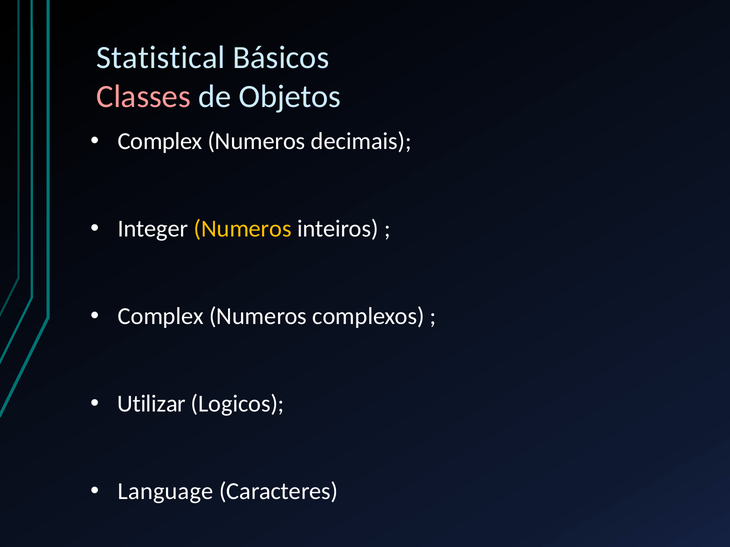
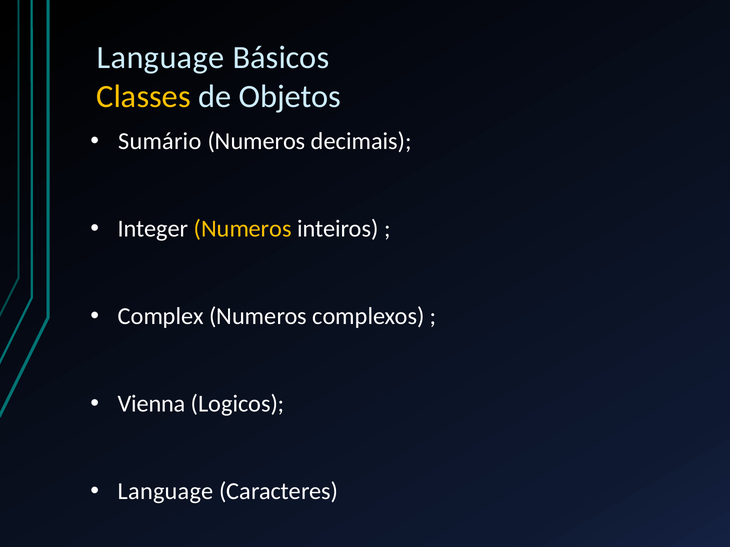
Statistical at (161, 58): Statistical -> Language
Classes colour: pink -> yellow
Complex at (160, 142): Complex -> Sumário
Utilizar: Utilizar -> Vienna
